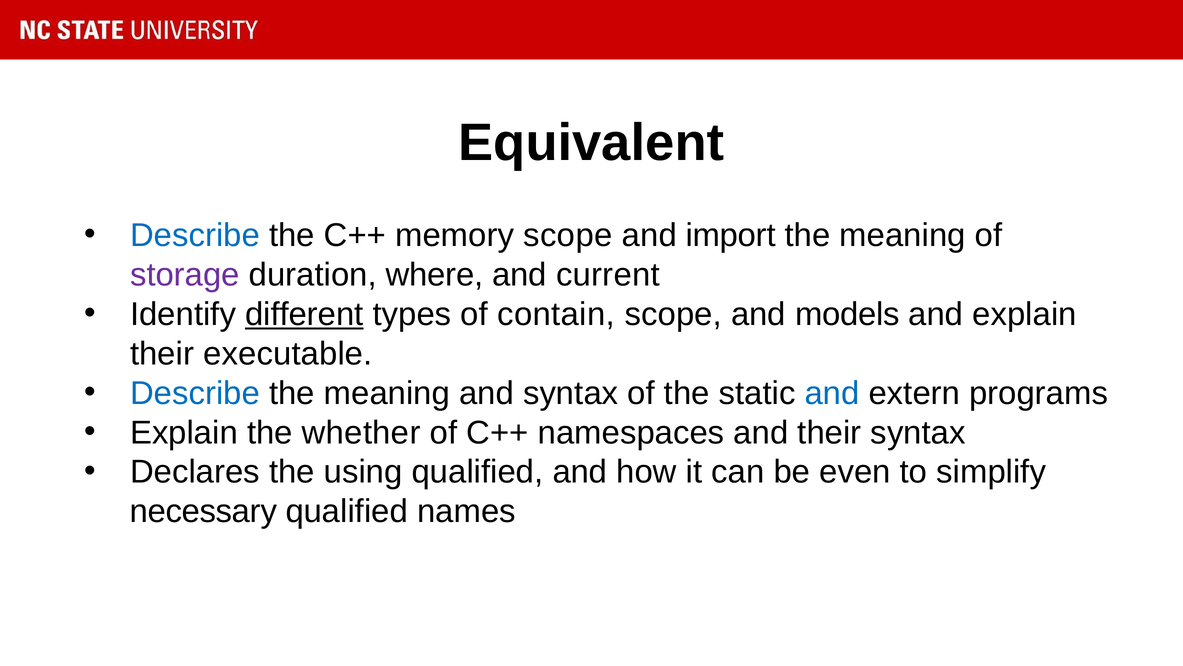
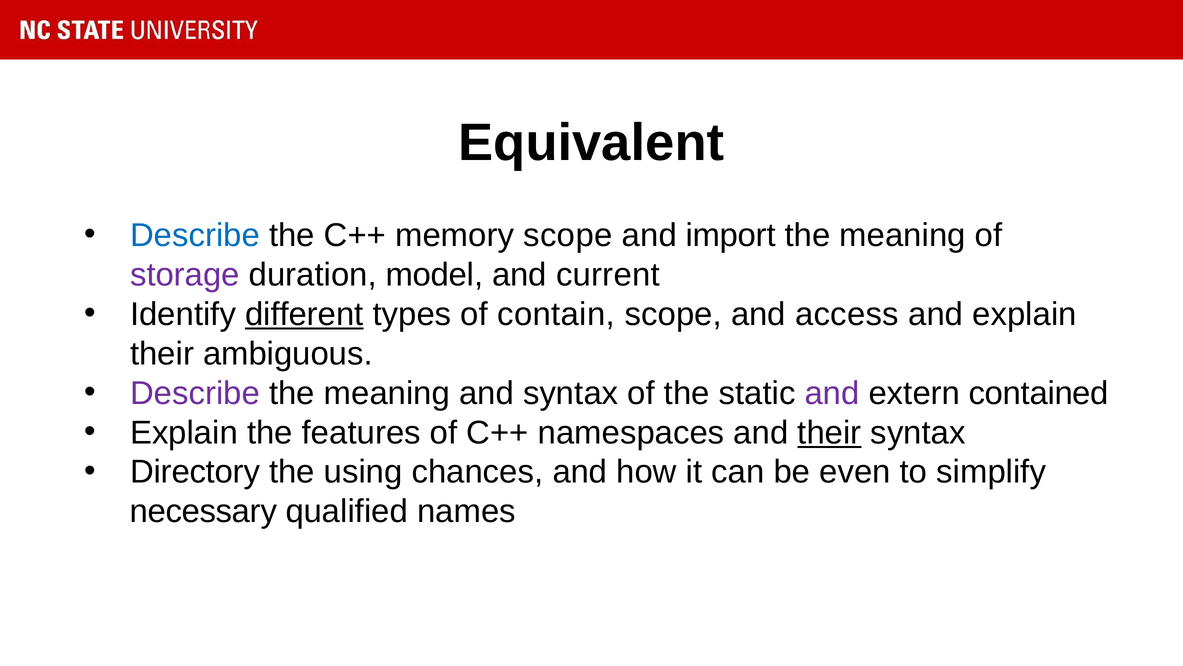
where: where -> model
models: models -> access
executable: executable -> ambiguous
Describe at (195, 393) colour: blue -> purple
and at (832, 393) colour: blue -> purple
programs: programs -> contained
whether: whether -> features
their at (829, 432) underline: none -> present
Declares: Declares -> Directory
using qualified: qualified -> chances
